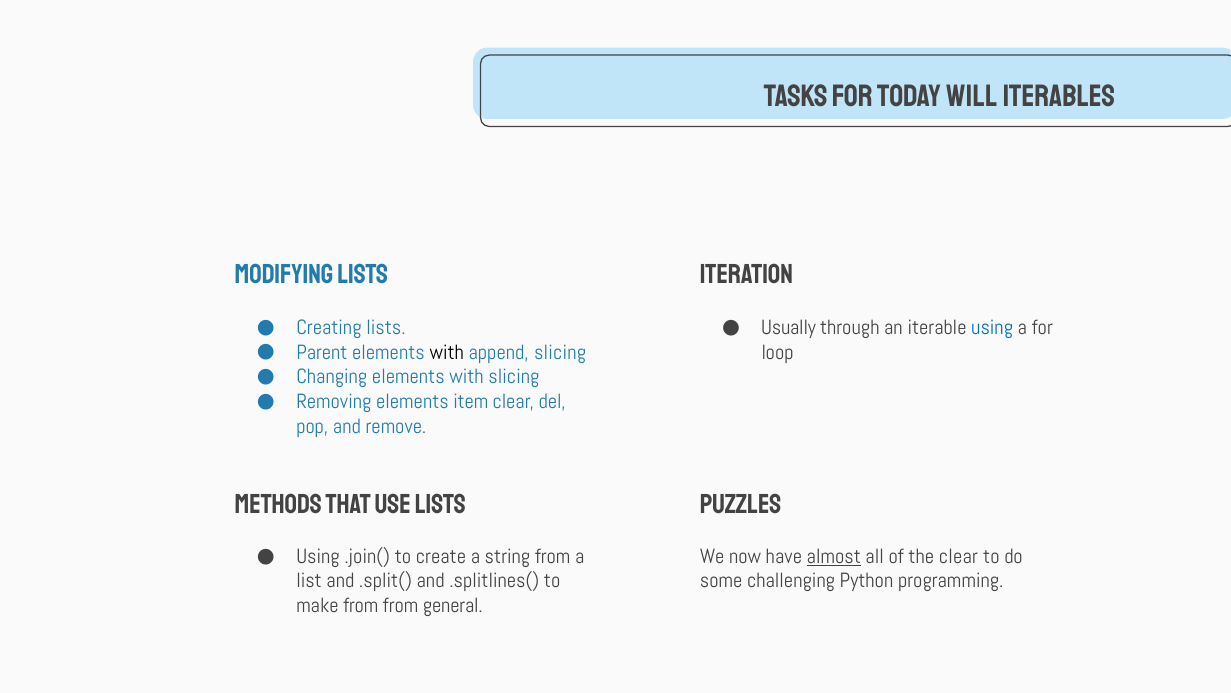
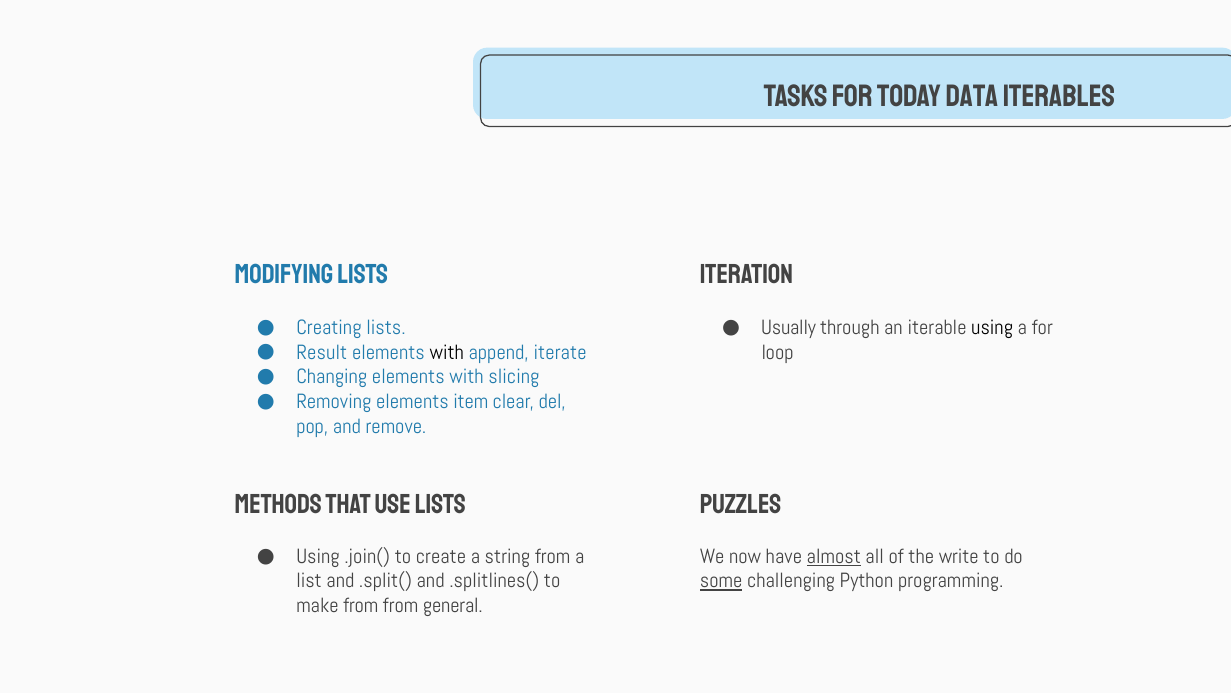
will: will -> data
using at (992, 328) colour: blue -> black
Parent: Parent -> Result
append slicing: slicing -> iterate
the clear: clear -> write
some underline: none -> present
